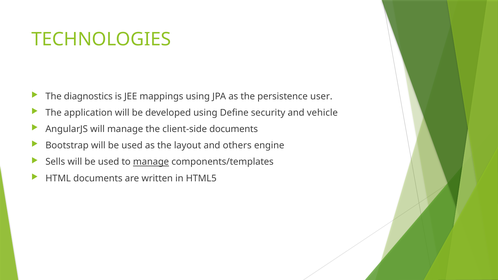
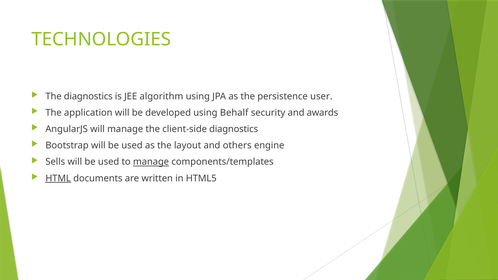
mappings: mappings -> algorithm
Define: Define -> Behalf
vehicle: vehicle -> awards
client-side documents: documents -> diagnostics
HTML underline: none -> present
